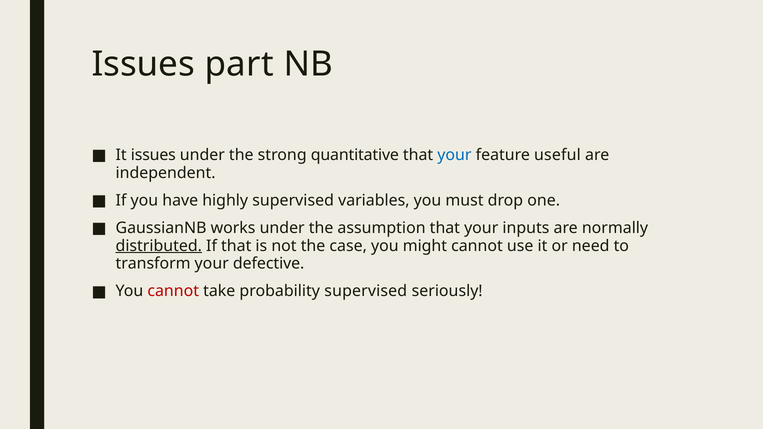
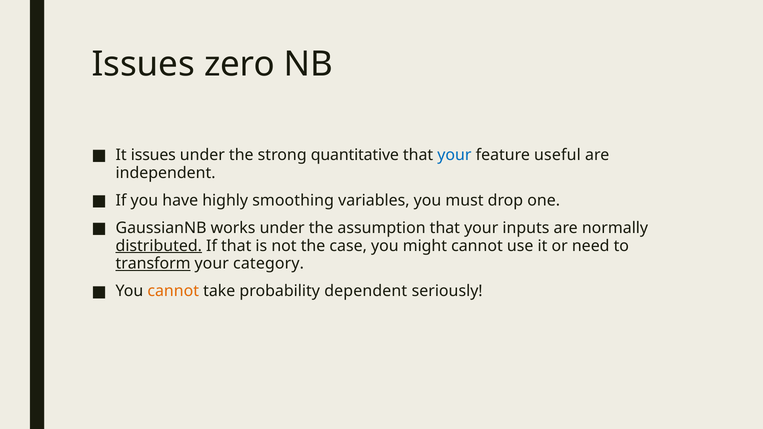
part: part -> zero
highly supervised: supervised -> smoothing
transform underline: none -> present
defective: defective -> category
cannot at (173, 291) colour: red -> orange
probability supervised: supervised -> dependent
